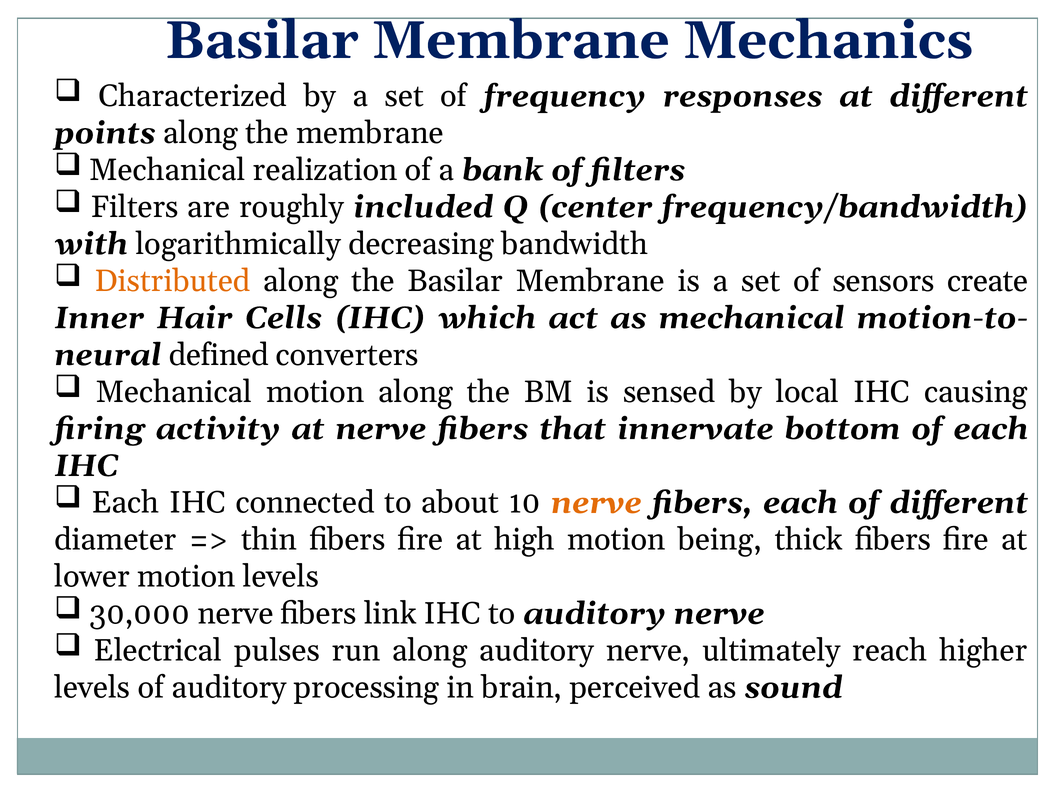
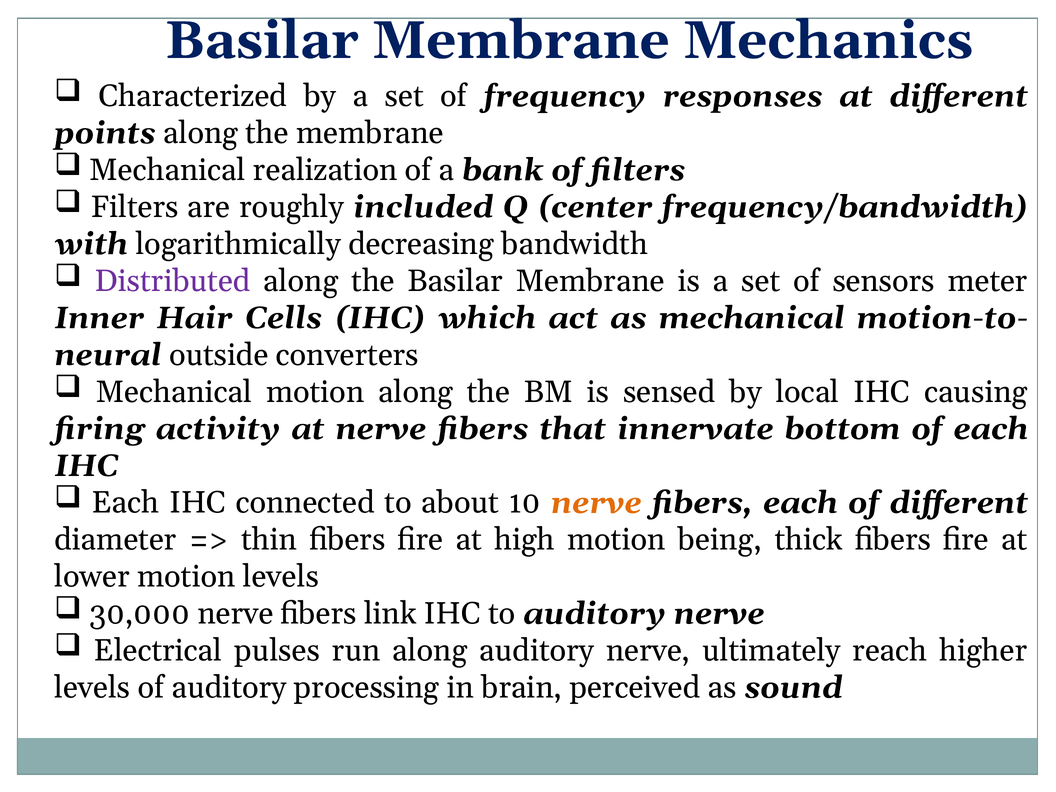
Distributed colour: orange -> purple
create: create -> meter
defined: defined -> outside
